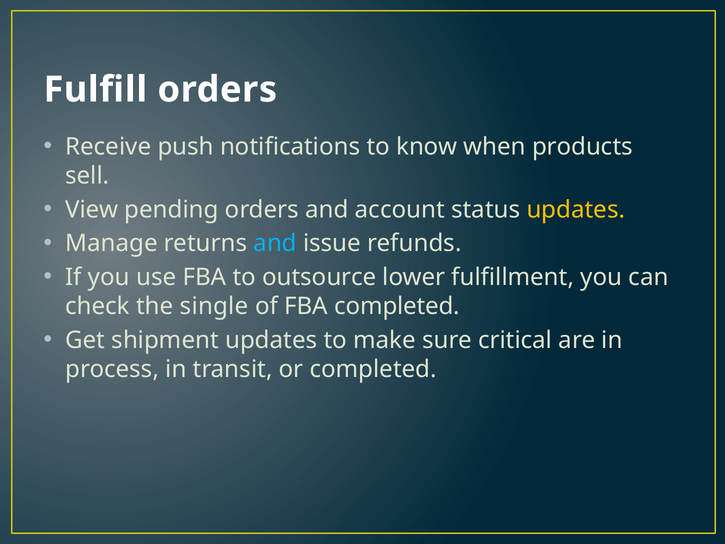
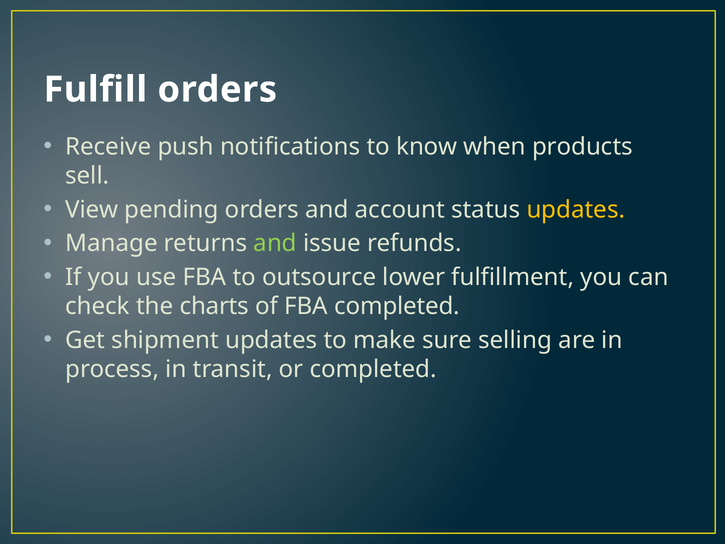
and at (275, 243) colour: light blue -> light green
single: single -> charts
critical: critical -> selling
